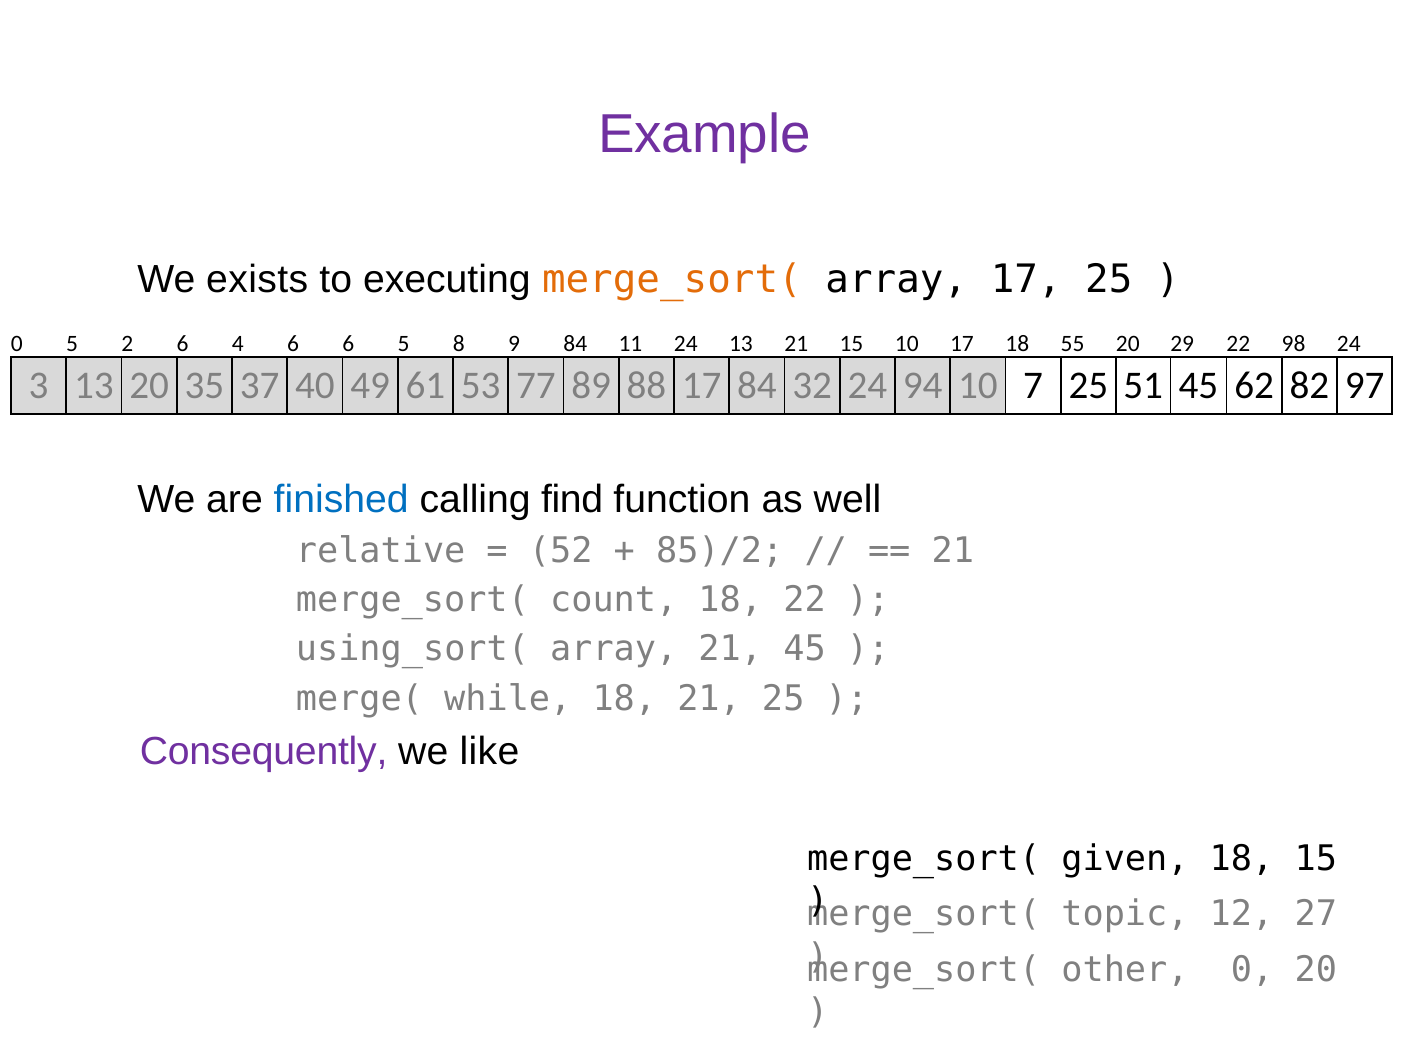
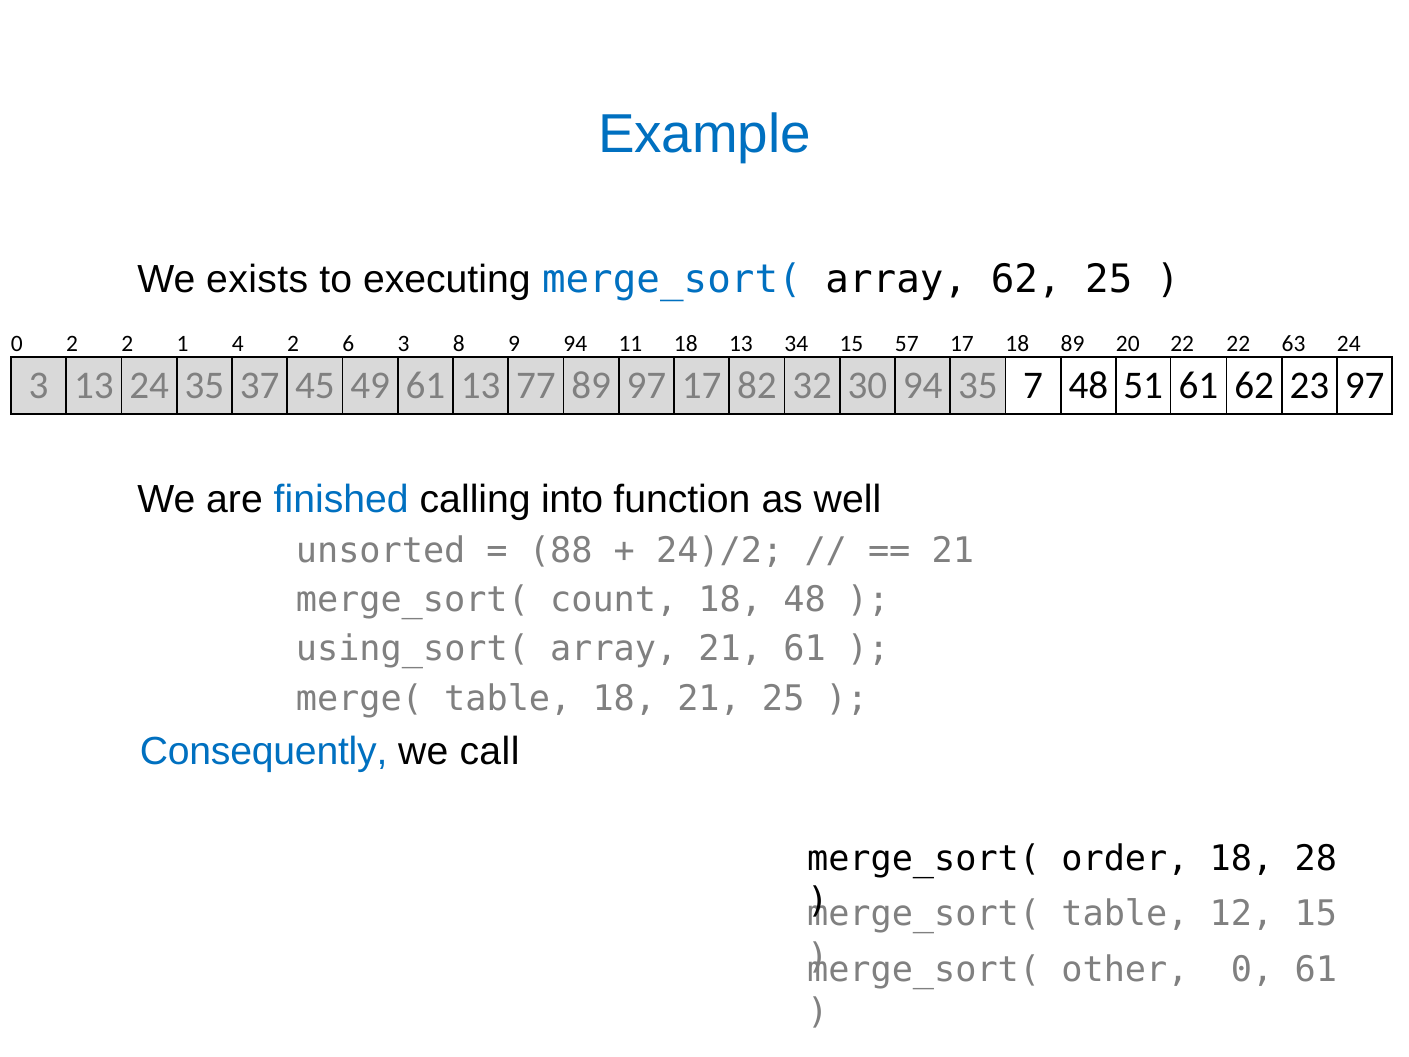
Example colour: purple -> blue
merge_sort( at (672, 280) colour: orange -> blue
array 17: 17 -> 62
0 5: 5 -> 2
2 6: 6 -> 1
4 6: 6 -> 2
6 5: 5 -> 3
9 84: 84 -> 94
11 24: 24 -> 18
13 21: 21 -> 34
15 10: 10 -> 57
18 55: 55 -> 89
20 29: 29 -> 22
98: 98 -> 63
13 20: 20 -> 24
40: 40 -> 45
61 53: 53 -> 13
89 88: 88 -> 97
17 84: 84 -> 82
32 24: 24 -> 30
94 10: 10 -> 35
7 25: 25 -> 48
51 45: 45 -> 61
82: 82 -> 23
find: find -> into
relative: relative -> unsorted
52: 52 -> 88
85)/2: 85)/2 -> 24)/2
18 22: 22 -> 48
21 45: 45 -> 61
merge( while: while -> table
Consequently colour: purple -> blue
like: like -> call
given: given -> order
18 15: 15 -> 28
topic at (1125, 914): topic -> table
12 27: 27 -> 15
0 20: 20 -> 61
